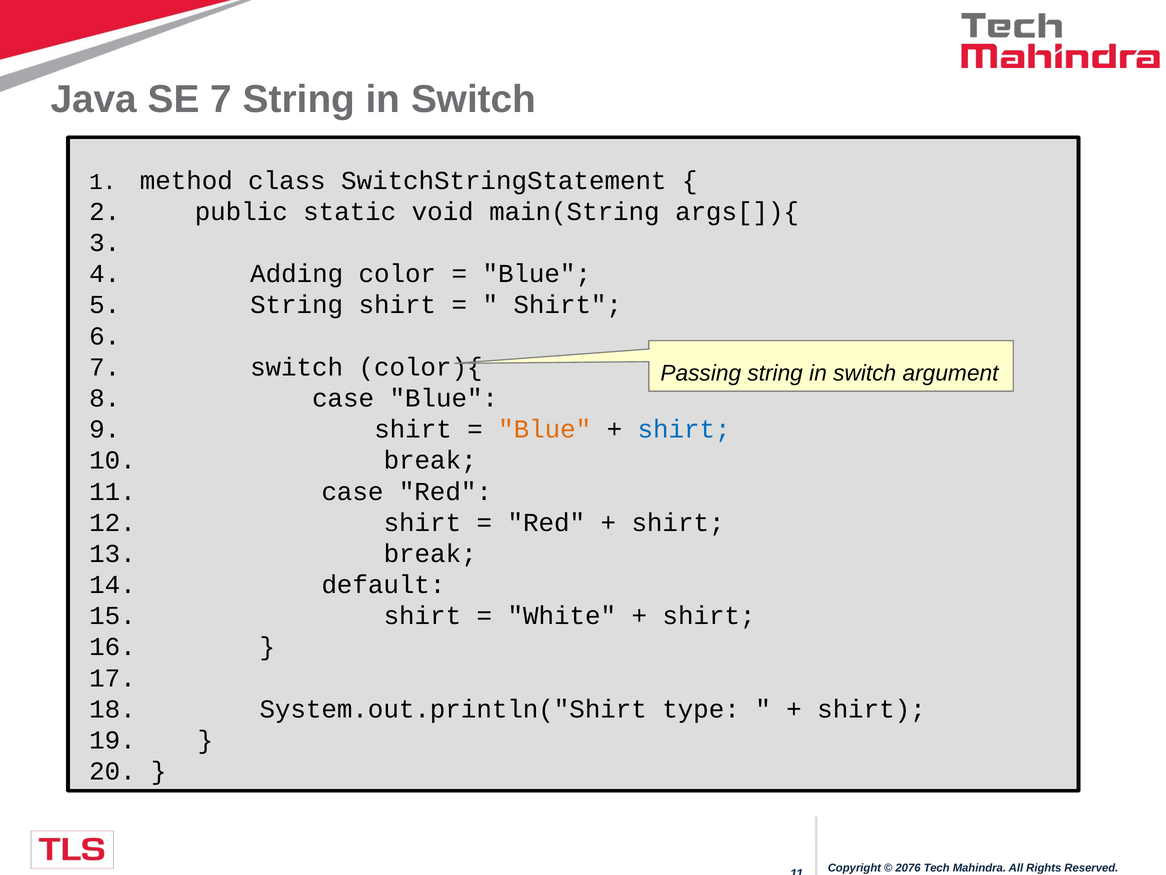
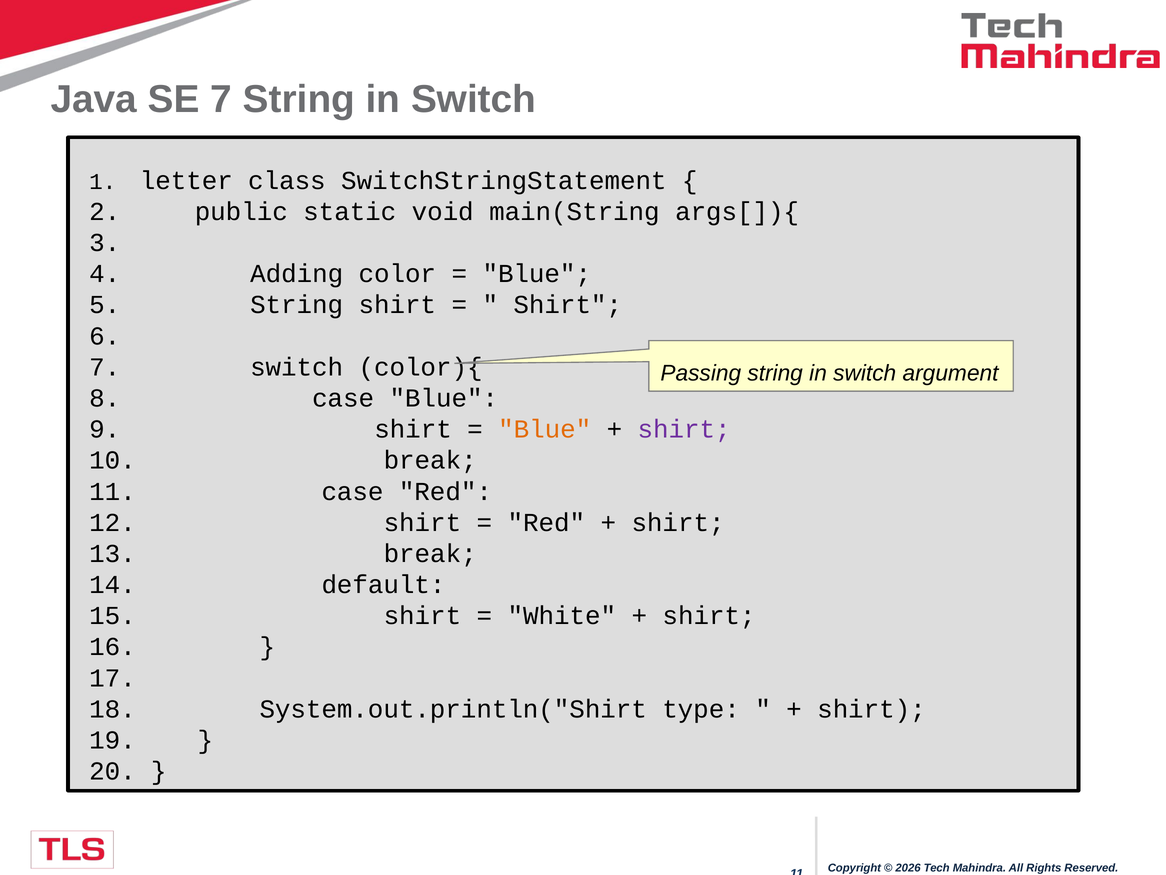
method: method -> letter
shirt at (684, 429) colour: blue -> purple
2076: 2076 -> 2026
